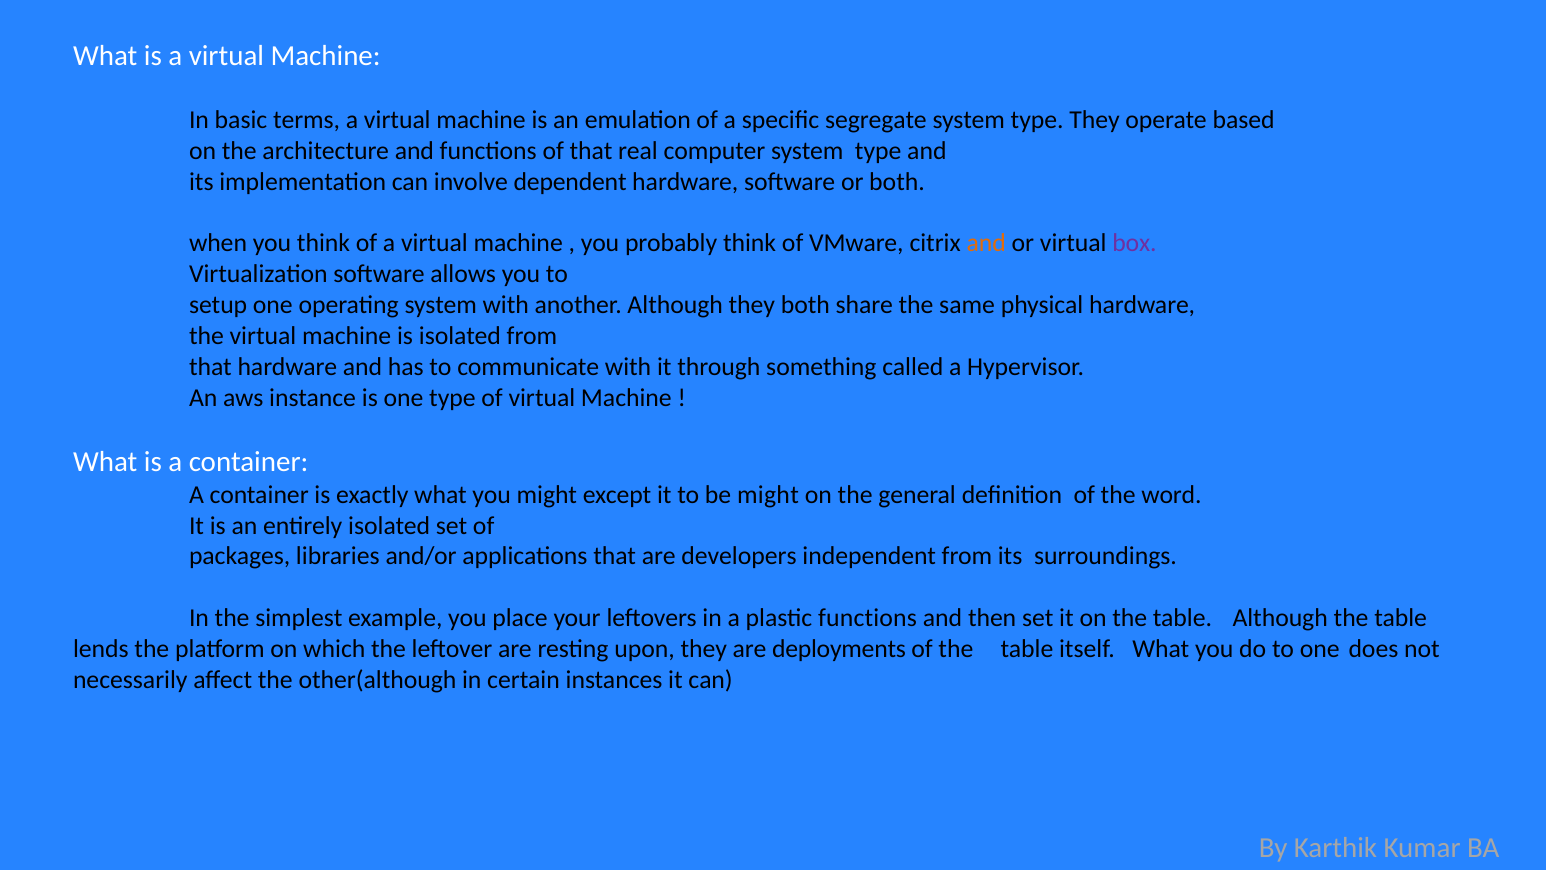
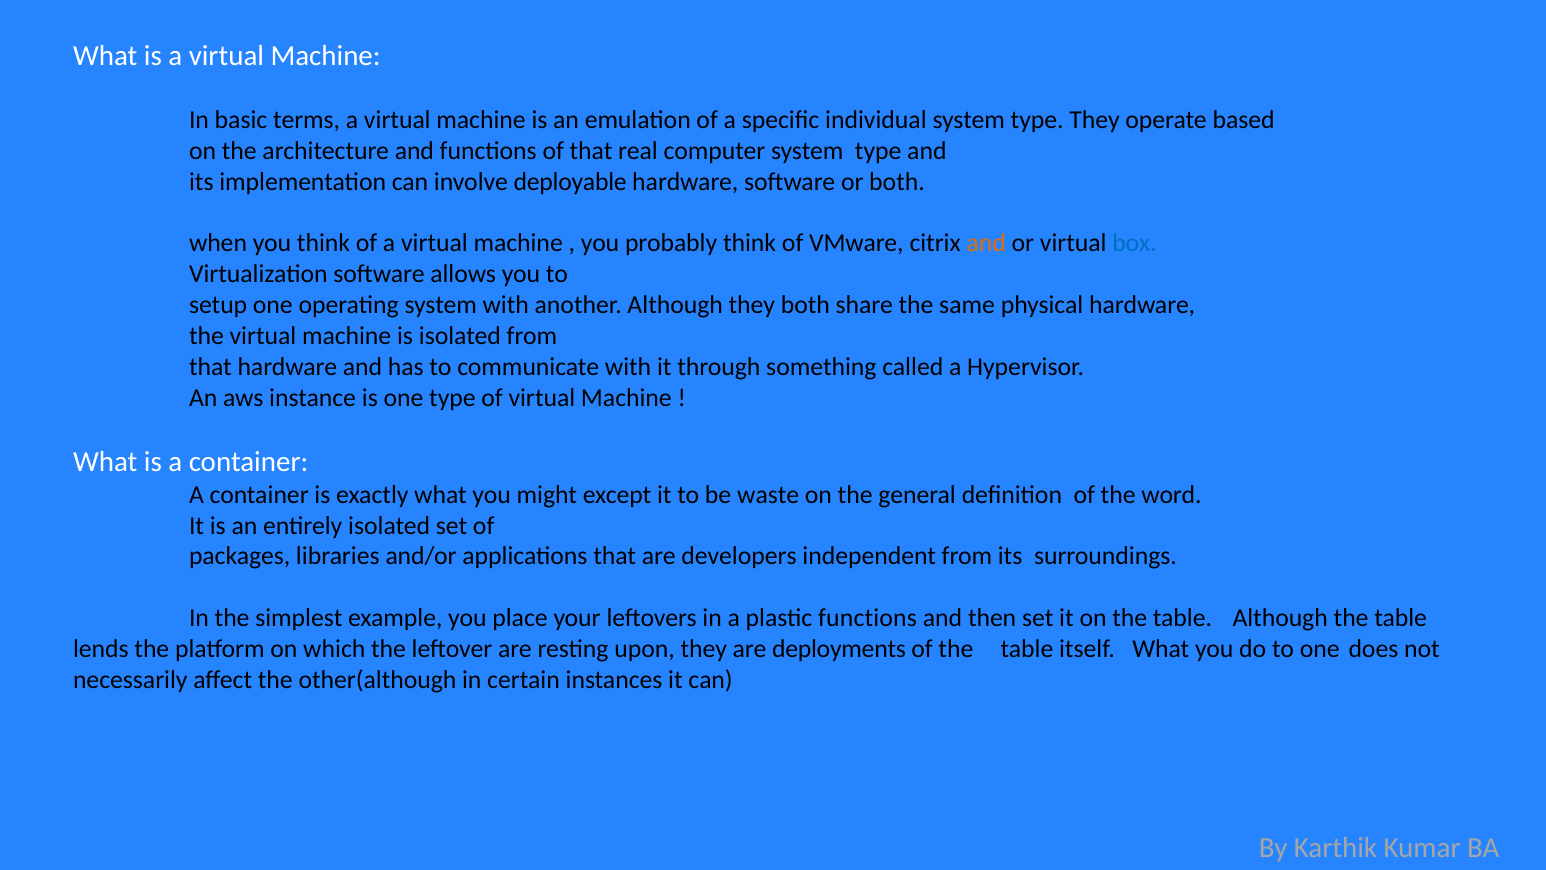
segregate: segregate -> individual
dependent: dependent -> deployable
box colour: purple -> blue
be might: might -> waste
